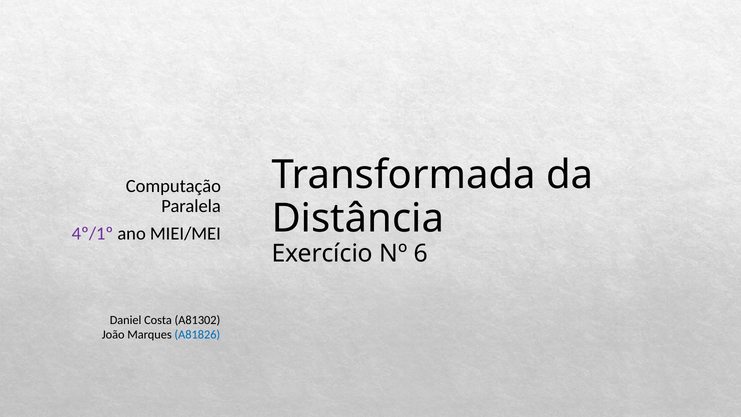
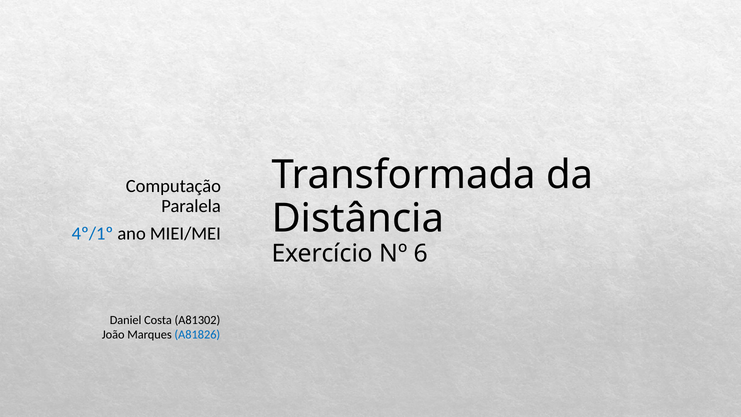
4º/1º colour: purple -> blue
